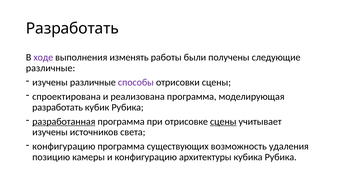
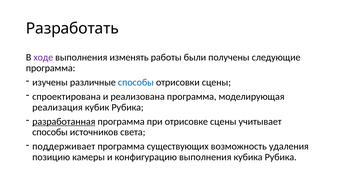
различные at (51, 68): различные -> программа
способы at (136, 82) colour: purple -> blue
разработать at (58, 107): разработать -> реализация
сцены at (223, 122) underline: present -> none
изучены at (50, 132): изучены -> способы
конфигурацию at (64, 147): конфигурацию -> поддерживает
конфигурацию архитектуры: архитектуры -> выполнения
